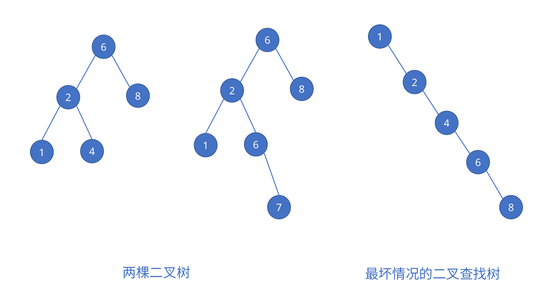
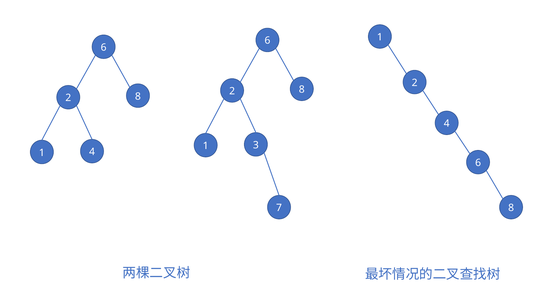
1 6: 6 -> 3
